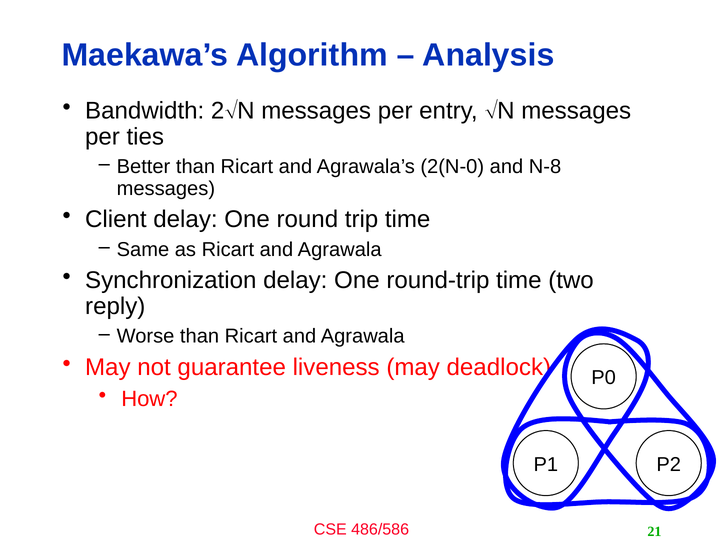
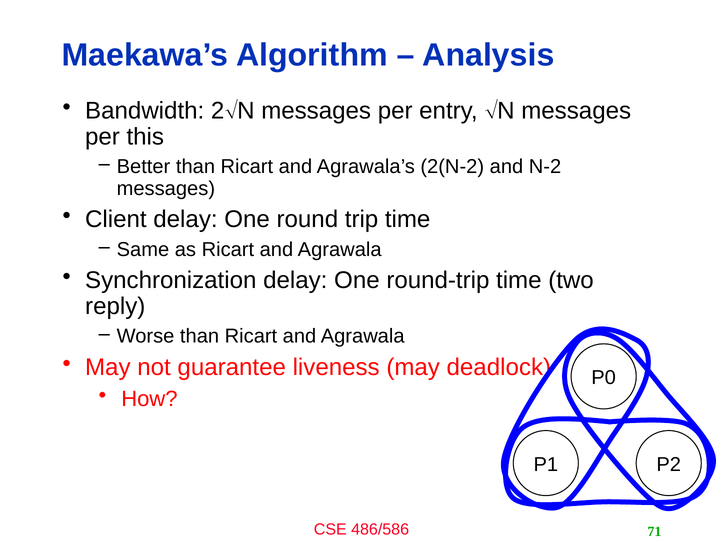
ties: ties -> this
2(N-0: 2(N-0 -> 2(N-2
N-8: N-8 -> N-2
21: 21 -> 71
